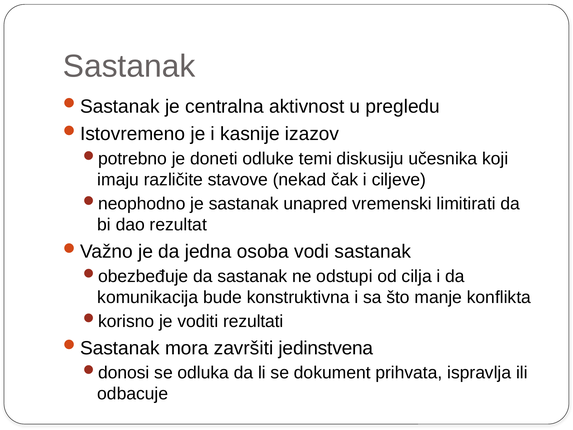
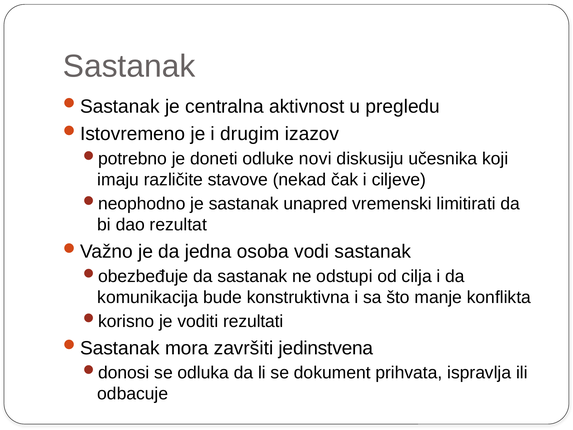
kasnije: kasnije -> drugim
temi: temi -> novi
